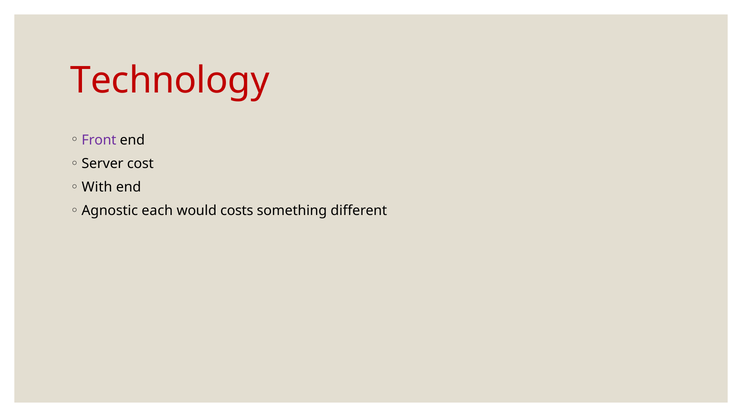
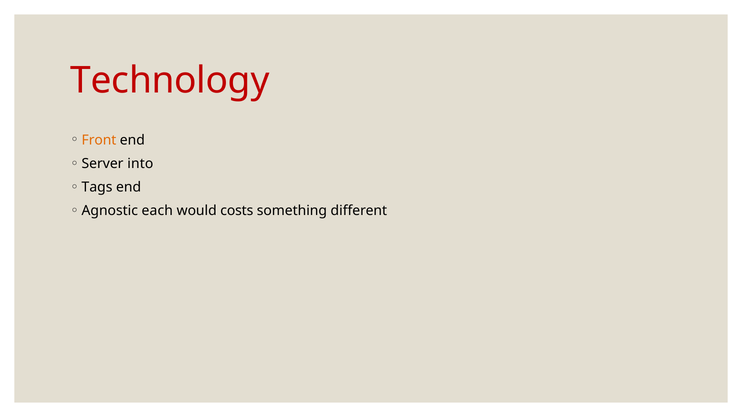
Front colour: purple -> orange
cost: cost -> into
With: With -> Tags
